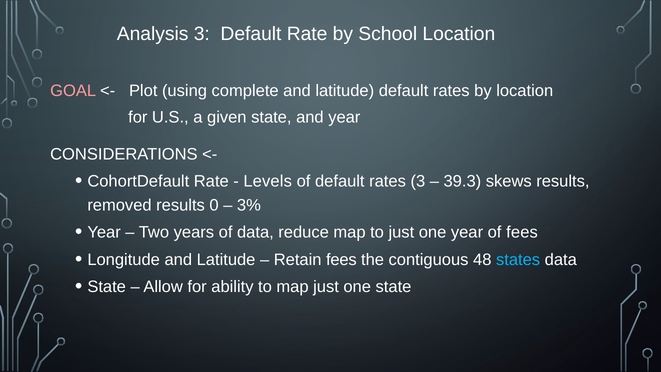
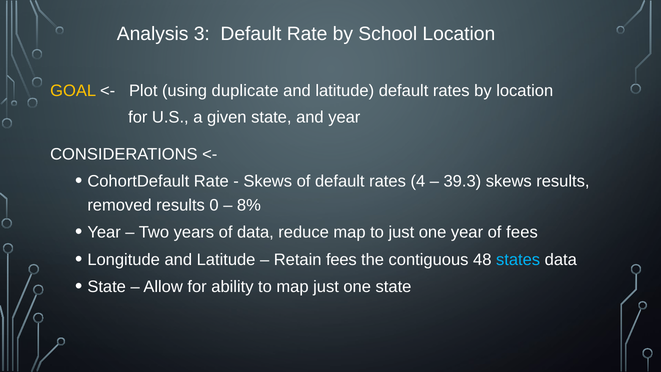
GOAL colour: pink -> yellow
complete: complete -> duplicate
Levels at (268, 181): Levels -> Skews
rates 3: 3 -> 4
3%: 3% -> 8%
